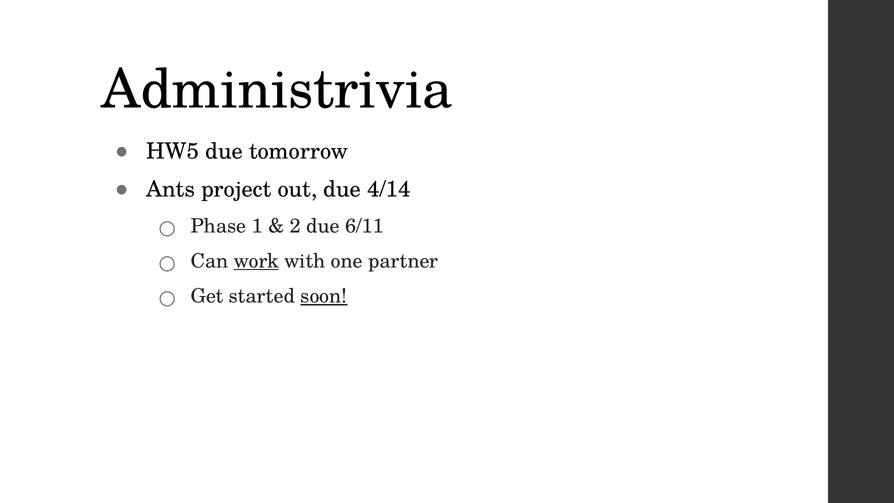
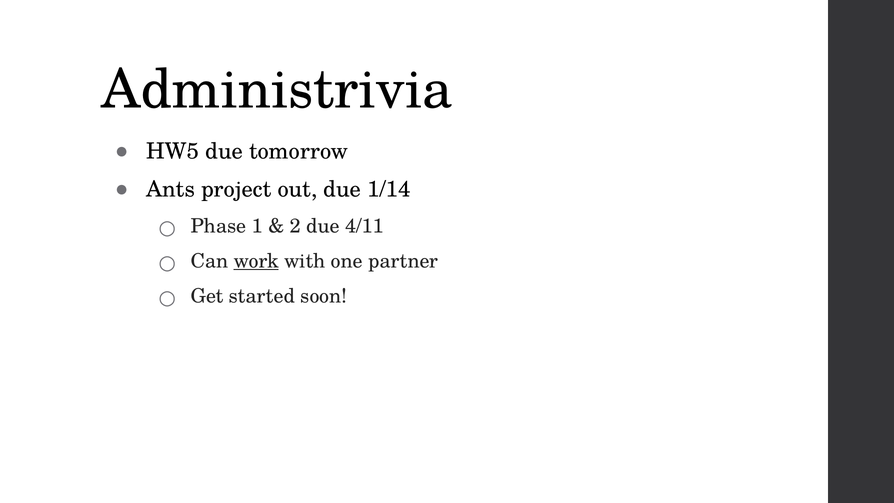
4/14: 4/14 -> 1/14
6/11: 6/11 -> 4/11
soon underline: present -> none
